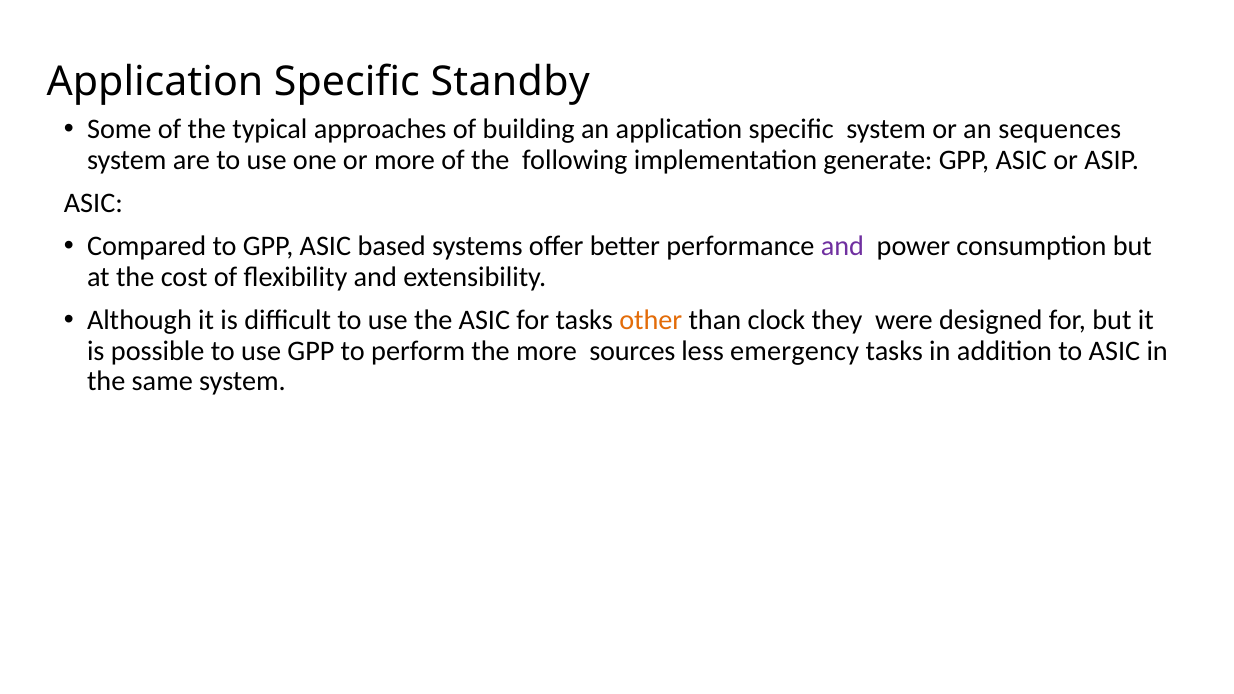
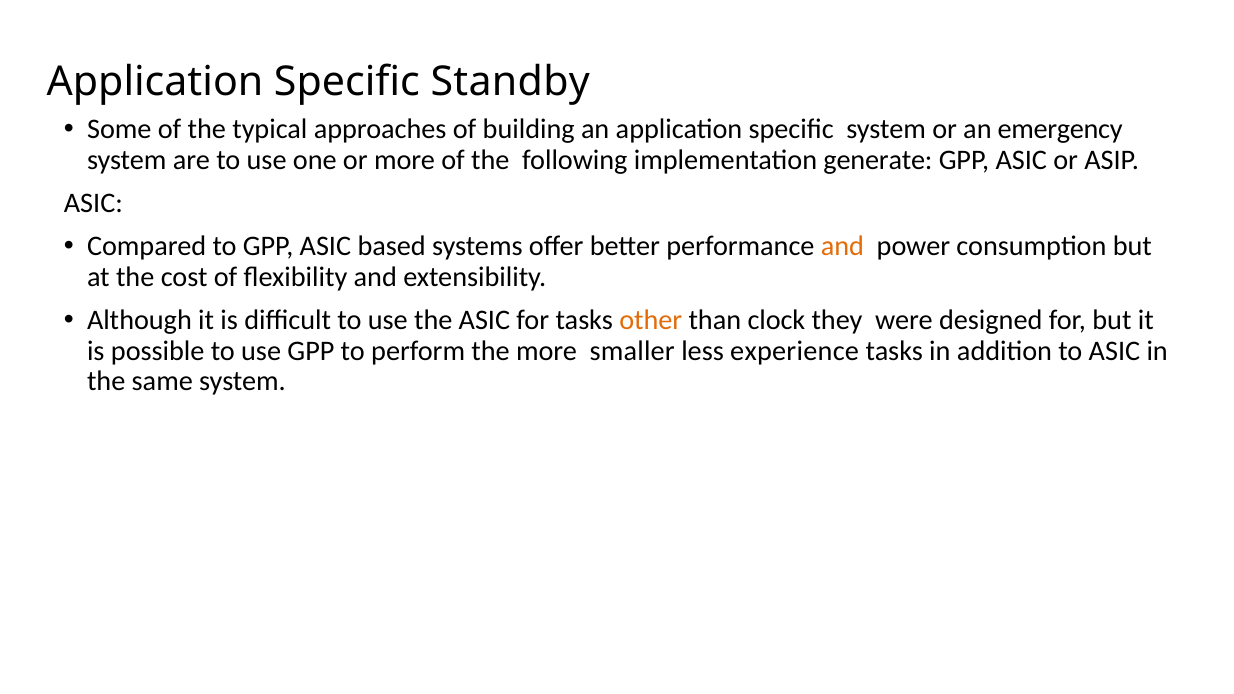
sequences: sequences -> emergency
and at (842, 247) colour: purple -> orange
sources: sources -> smaller
emergency: emergency -> experience
